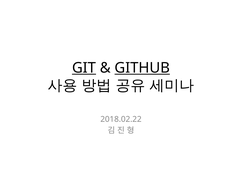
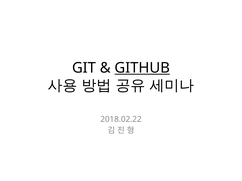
GIT underline: present -> none
